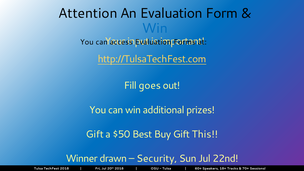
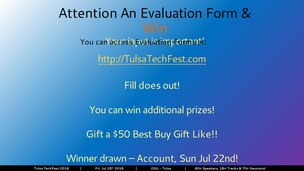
Win at (155, 28) colour: blue -> orange
goes: goes -> does
This: This -> Like
Security: Security -> Account
